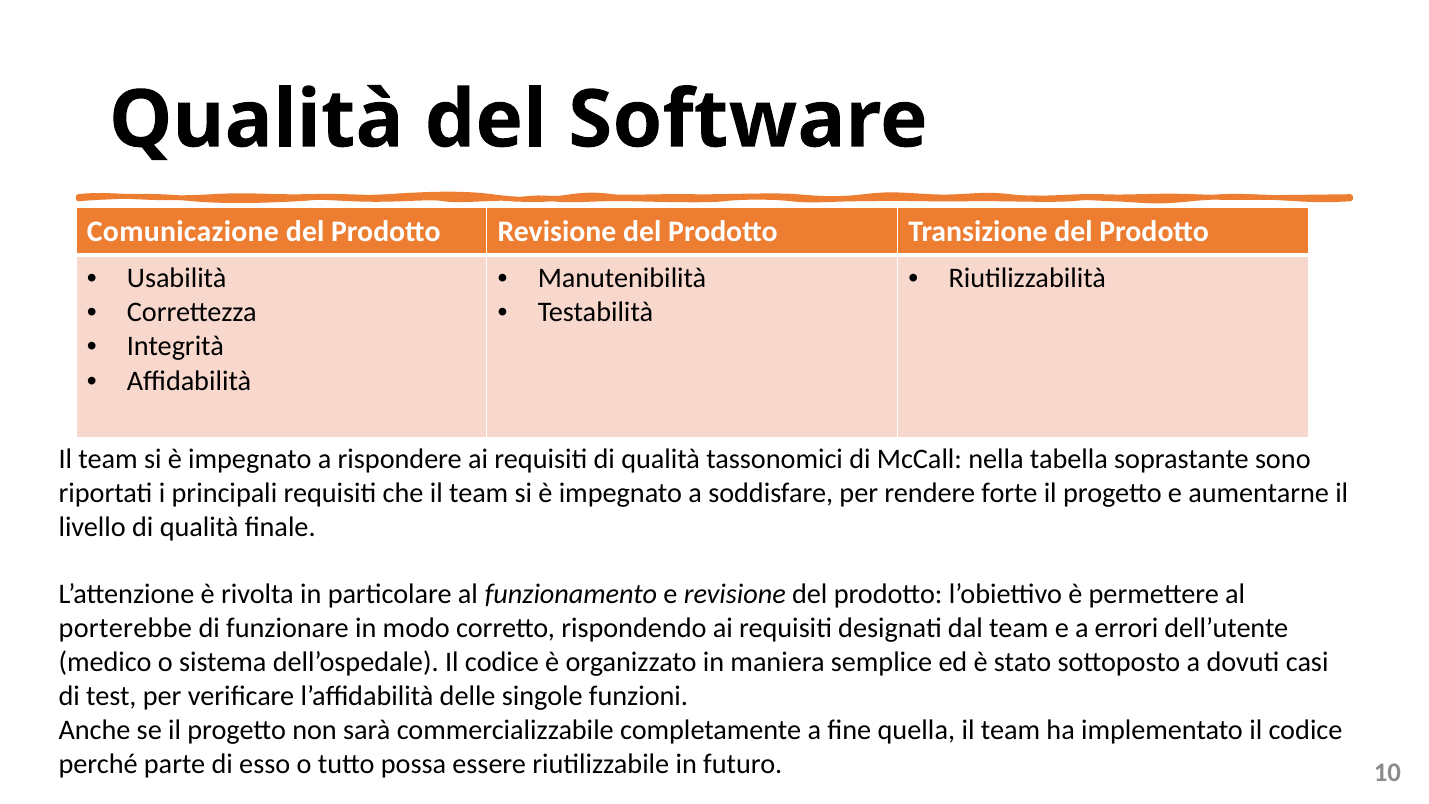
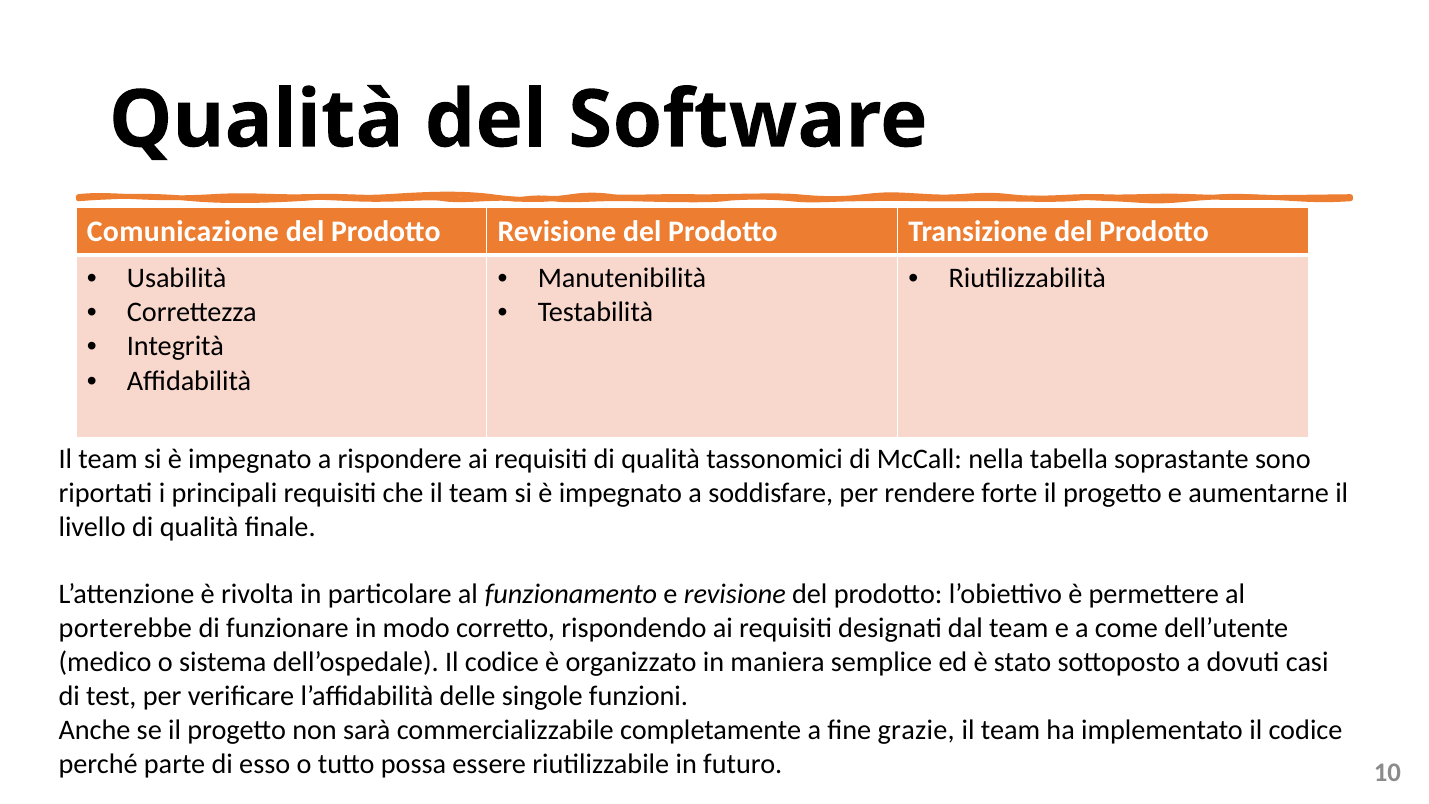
errori: errori -> come
quella: quella -> grazie
